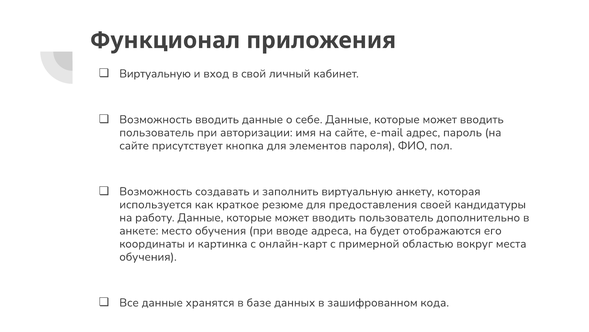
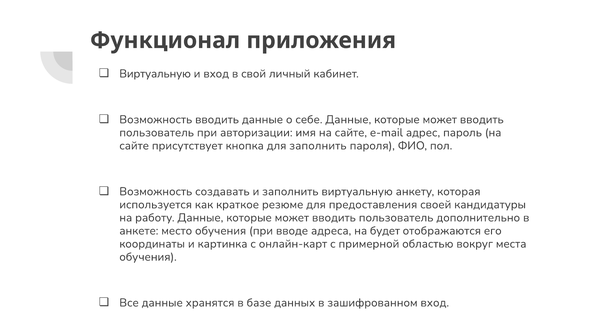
для элементов: элементов -> заполнить
зашифрованном кода: кода -> вход
